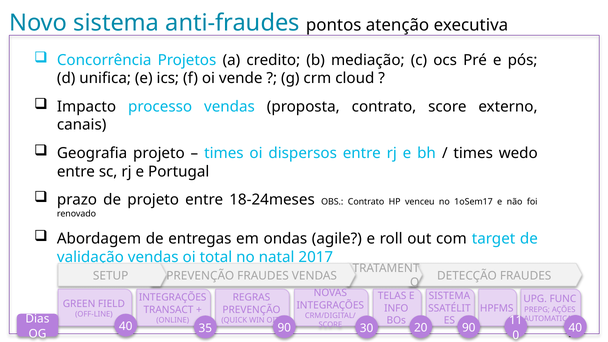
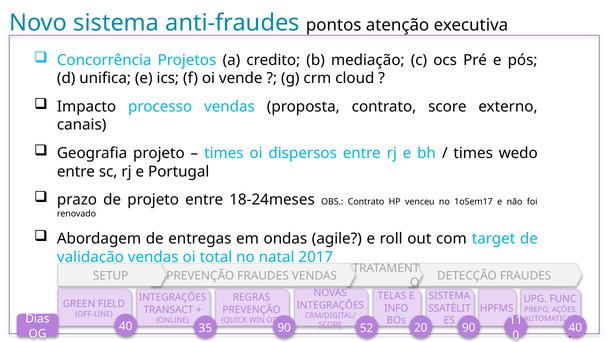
30: 30 -> 52
